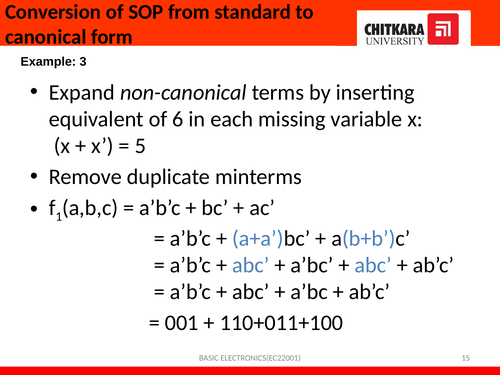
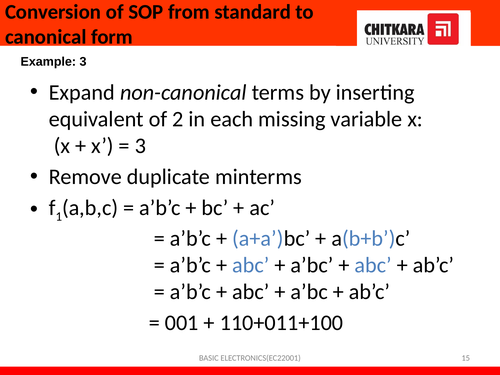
6: 6 -> 2
5 at (140, 146): 5 -> 3
